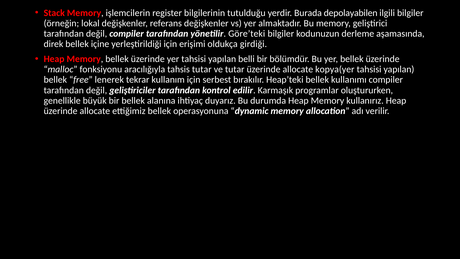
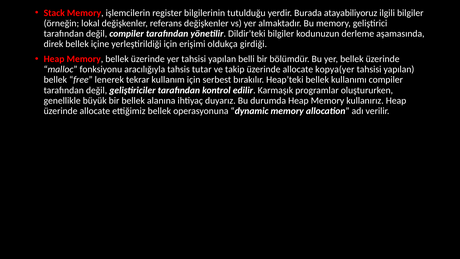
depolayabilen: depolayabilen -> atayabiliyoruz
Göre’teki: Göre’teki -> Dildir’teki
ve tutar: tutar -> takip
